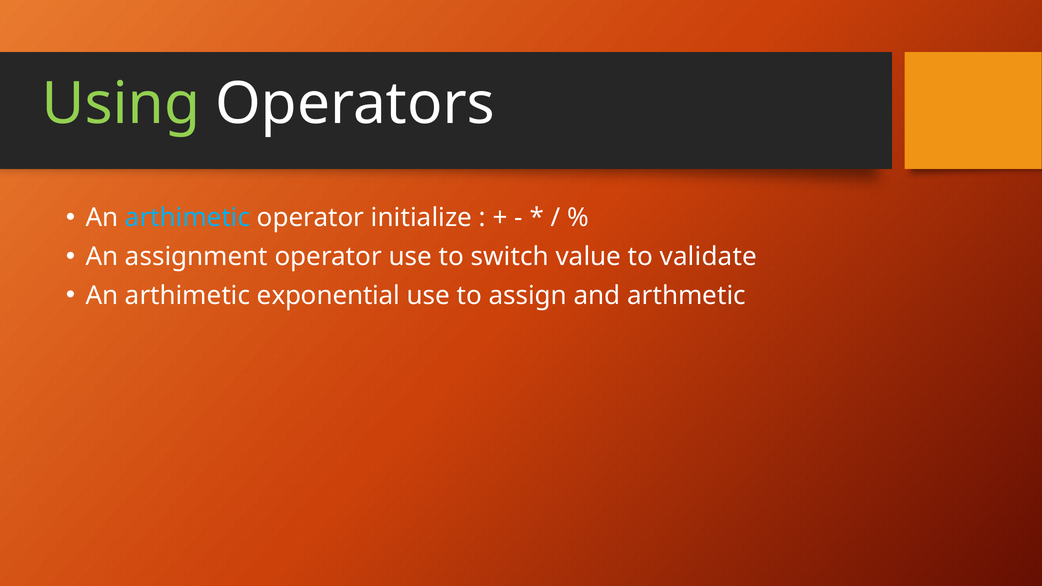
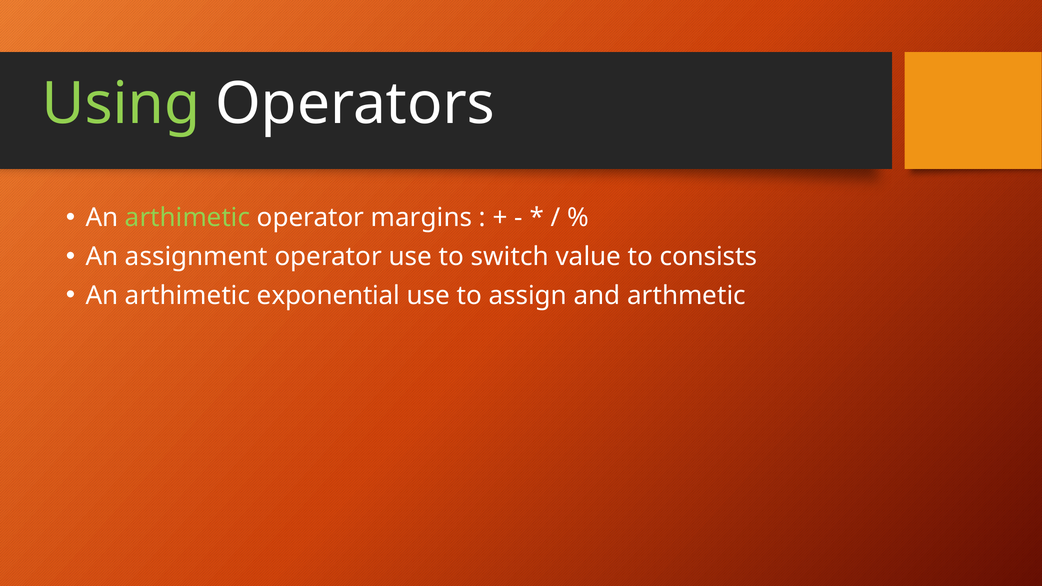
arthimetic at (188, 218) colour: light blue -> light green
initialize: initialize -> margins
validate: validate -> consists
